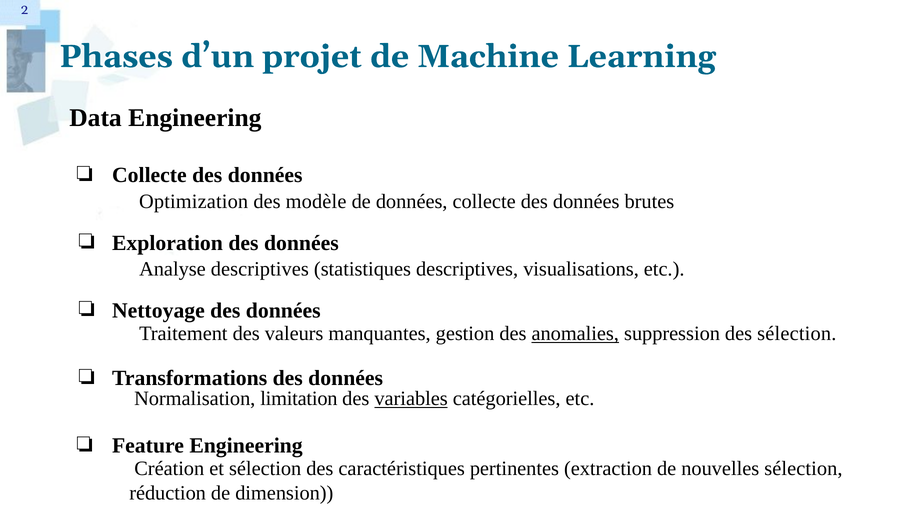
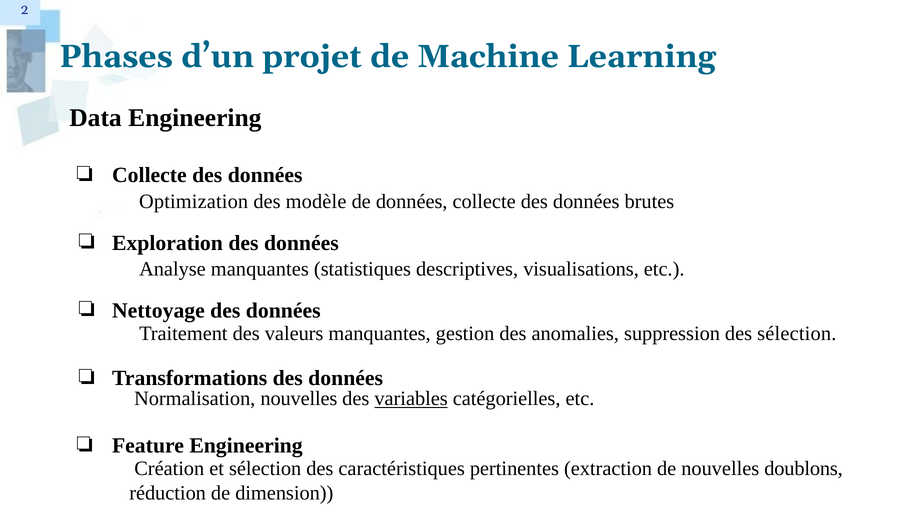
Analyse descriptives: descriptives -> manquantes
anomalies underline: present -> none
Normalisation limitation: limitation -> nouvelles
nouvelles sélection: sélection -> doublons
